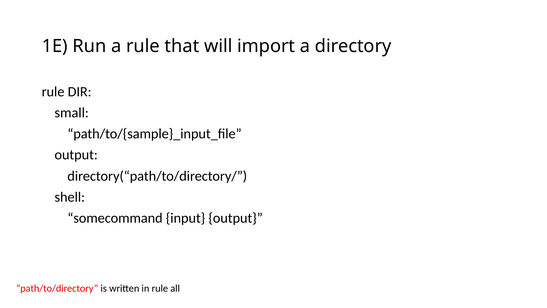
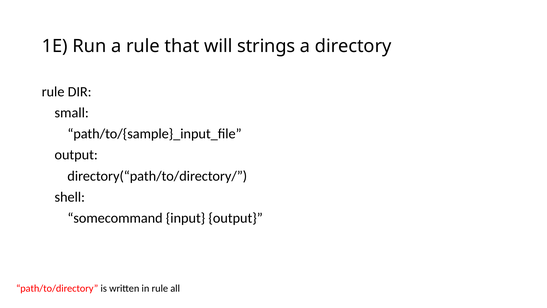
import: import -> strings
